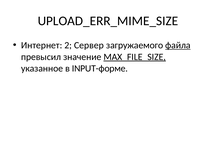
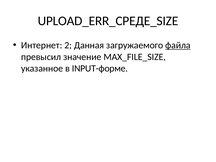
UPLOAD_ERR_MIME_SIZE: UPLOAD_ERR_MIME_SIZE -> UPLOAD_ERR_СРЕДЕ_SIZE
Сервер: Сервер -> Данная
MAX_FILE_SIZE underline: present -> none
